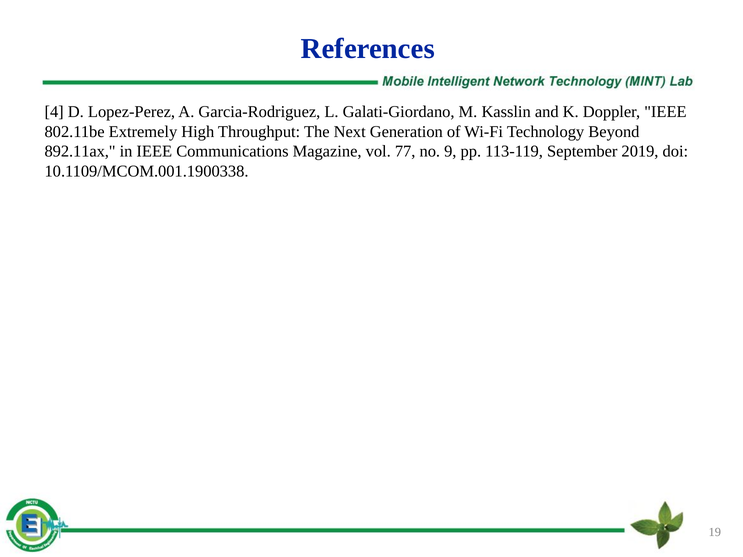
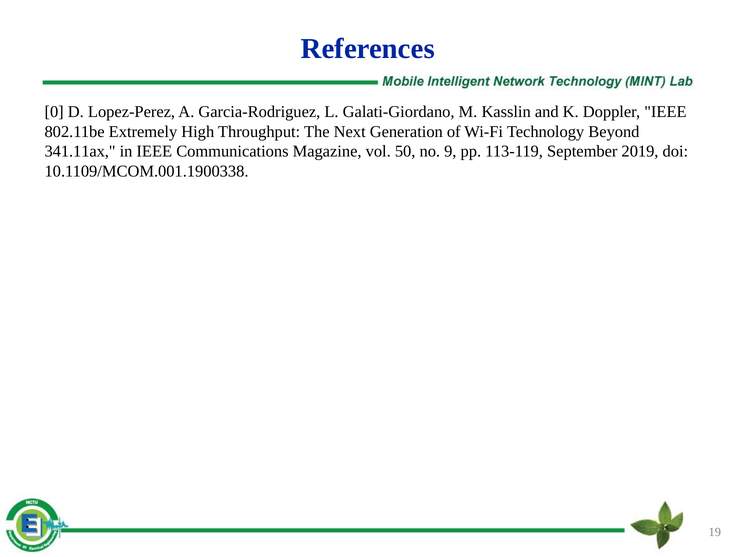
4: 4 -> 0
892.11ax: 892.11ax -> 341.11ax
77: 77 -> 50
